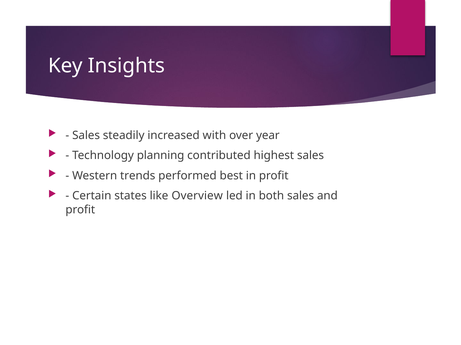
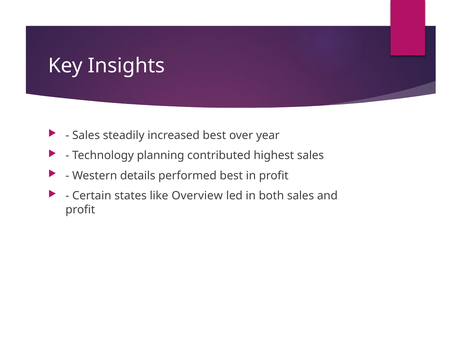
increased with: with -> best
trends: trends -> details
